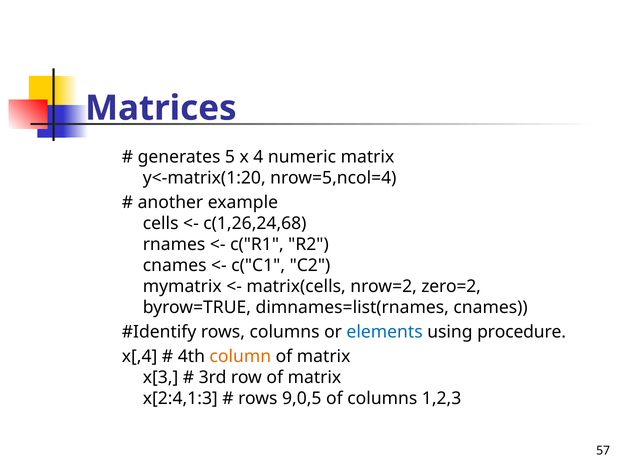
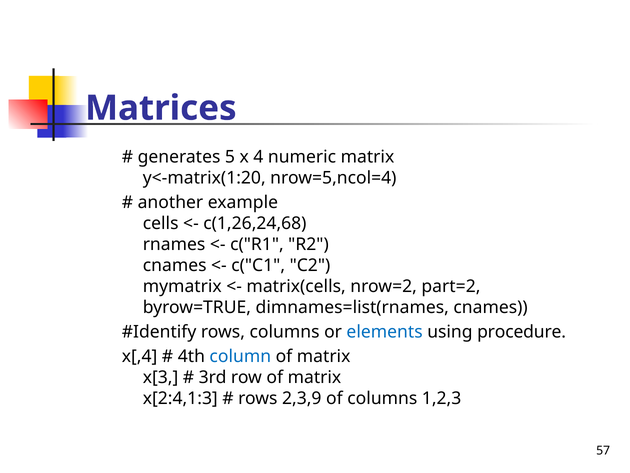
zero=2: zero=2 -> part=2
column colour: orange -> blue
9,0,5: 9,0,5 -> 2,3,9
